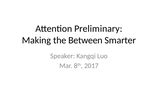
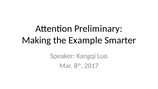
Between: Between -> Example
